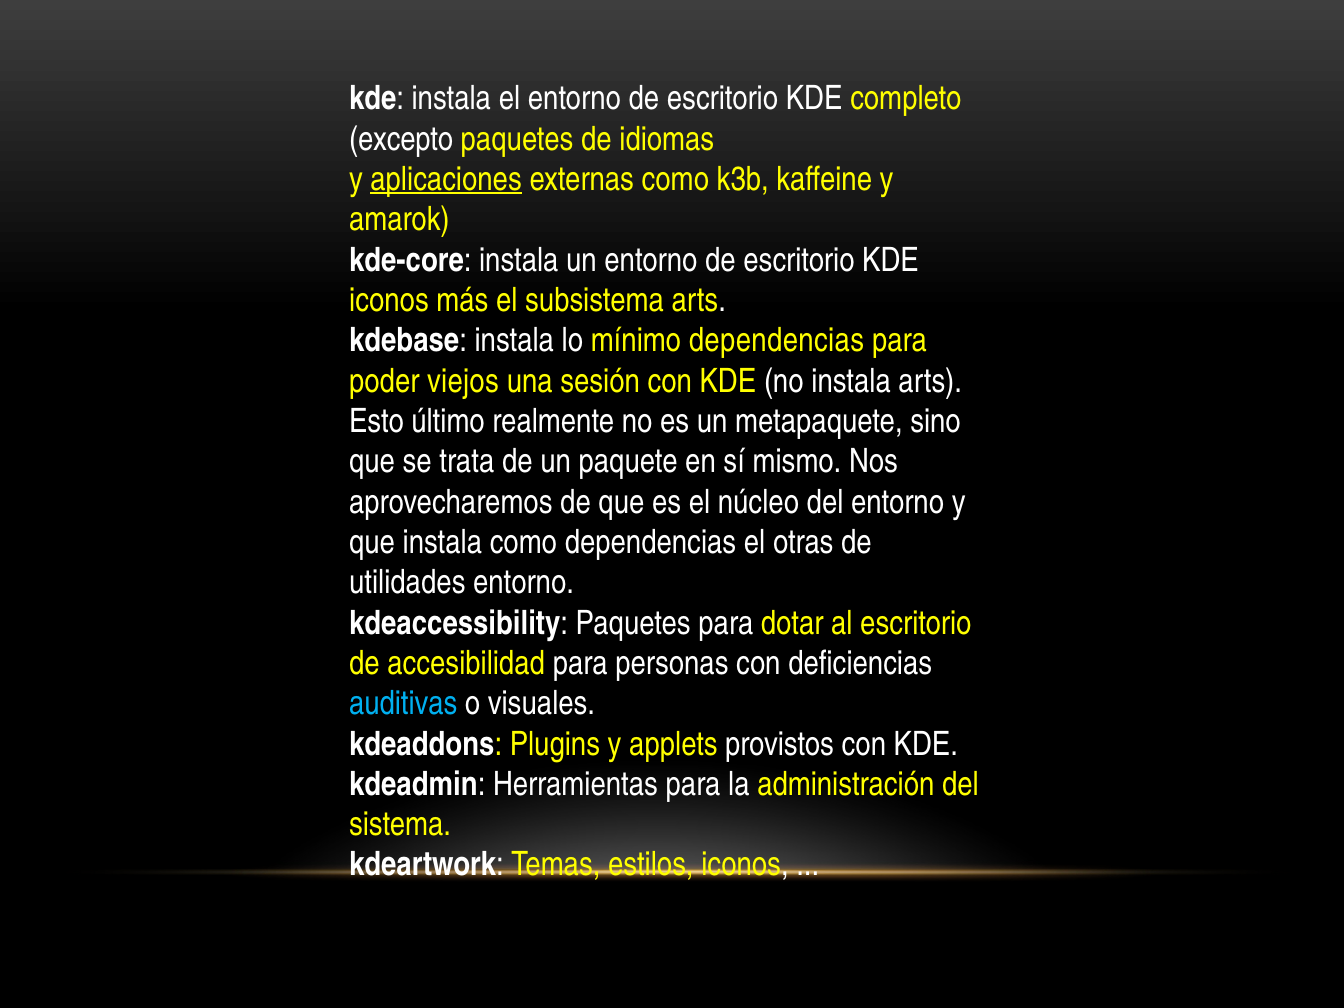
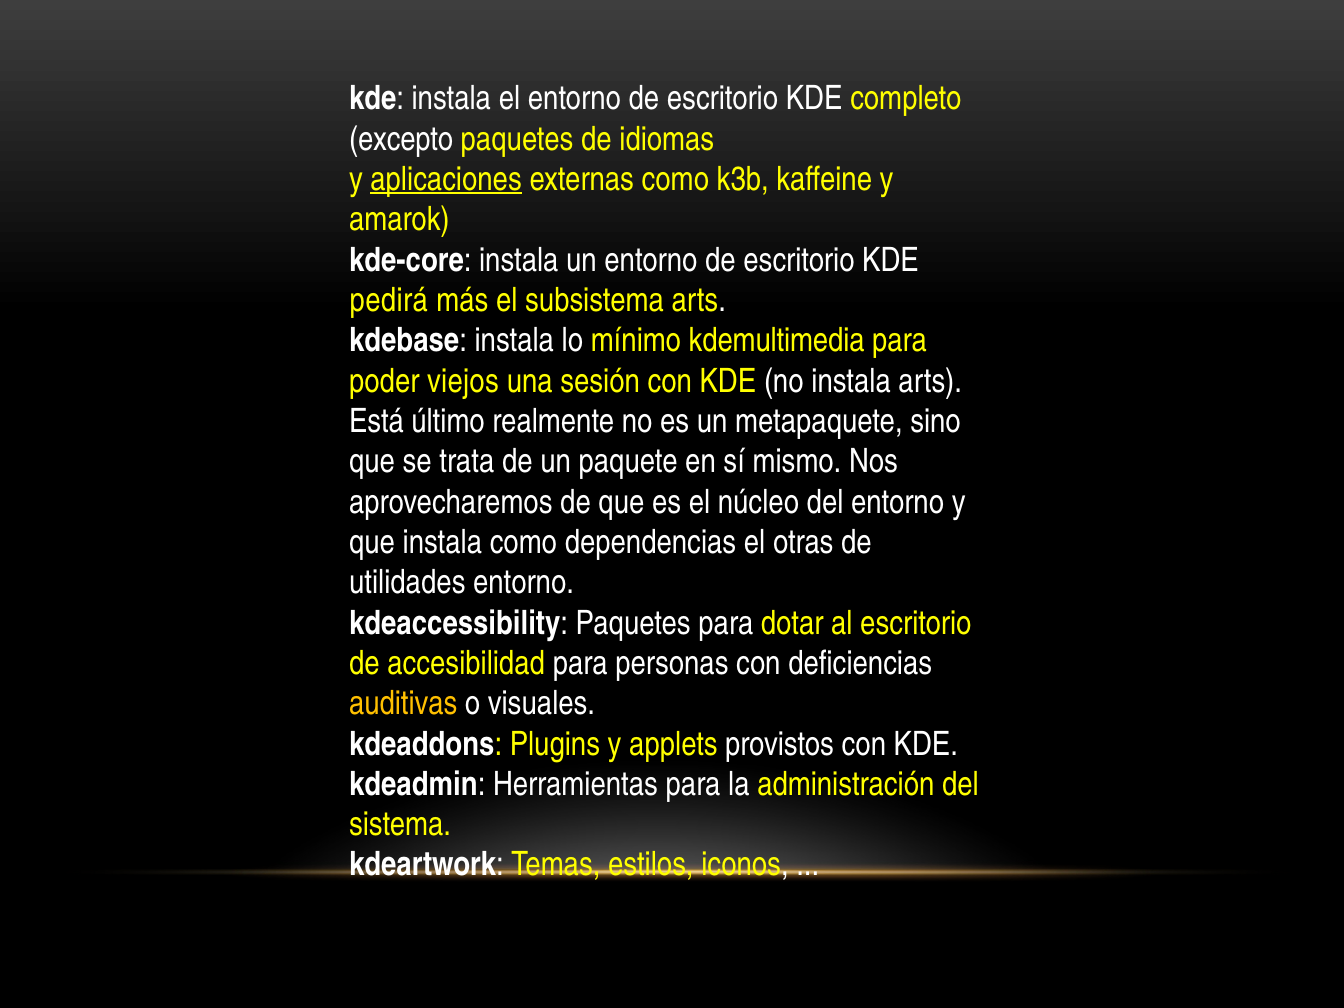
iconos at (389, 300): iconos -> pedirá
mínimo dependencias: dependencias -> kdemultimedia
Esto: Esto -> Está
auditivas colour: light blue -> yellow
